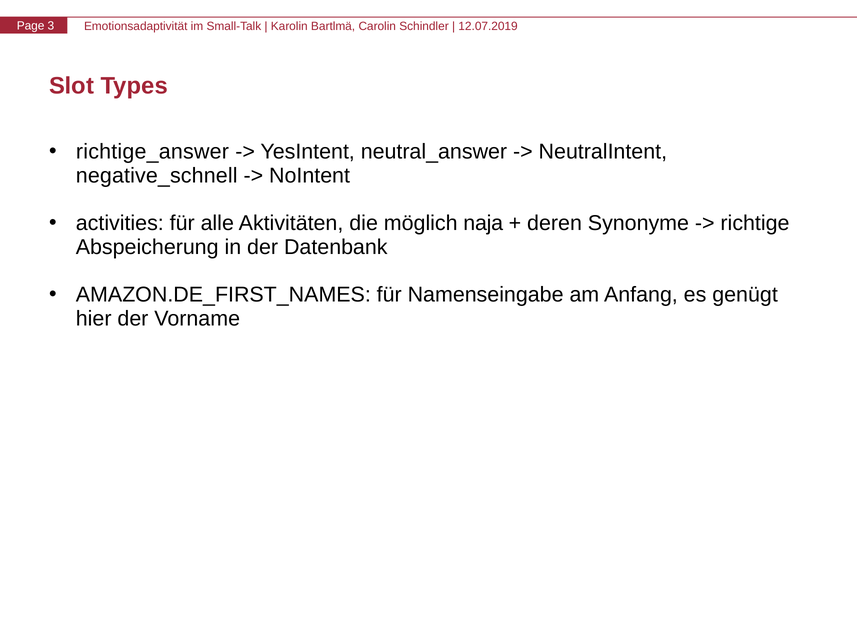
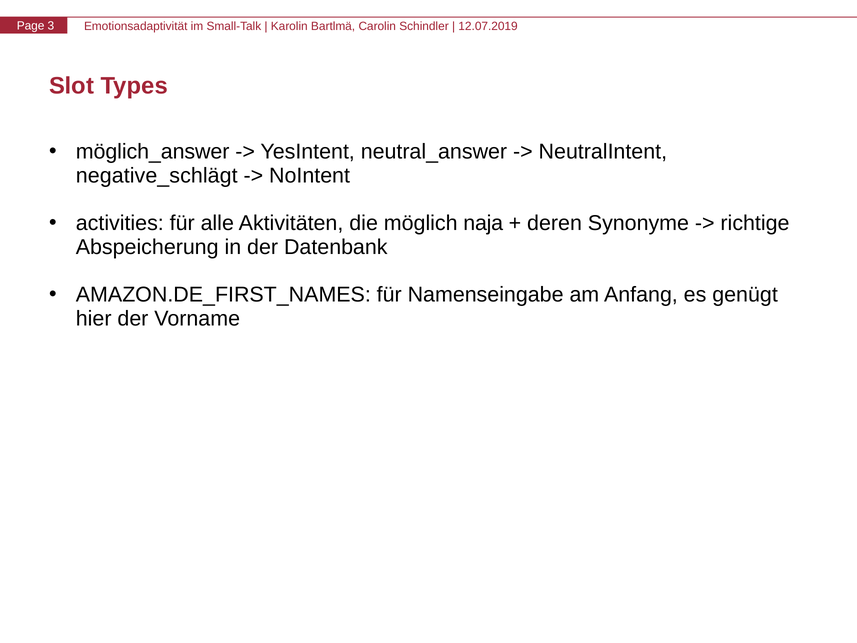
richtige_answer: richtige_answer -> möglich_answer
negative_schnell: negative_schnell -> negative_schlägt
